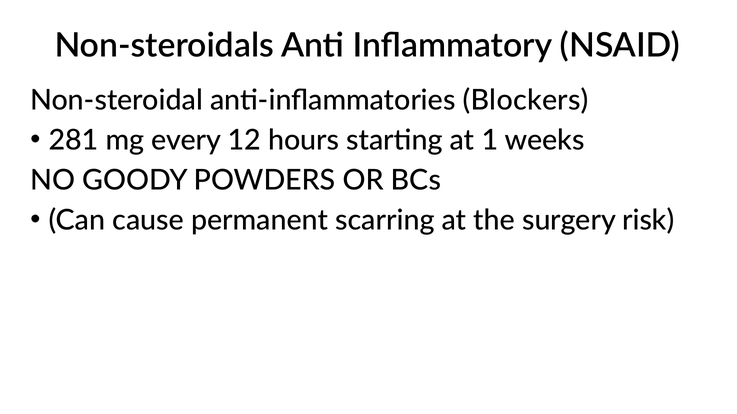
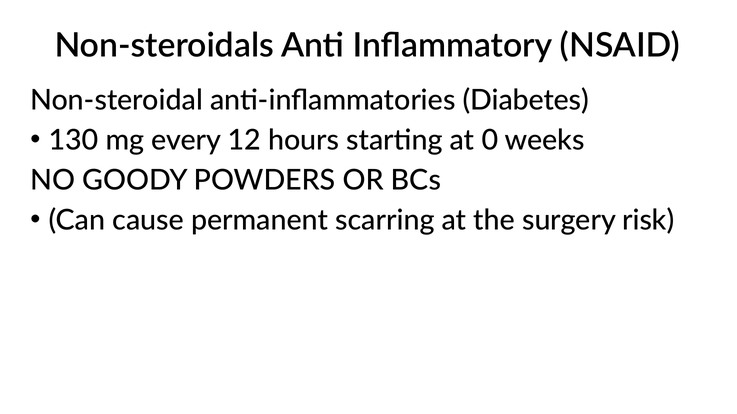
Blockers: Blockers -> Diabetes
281: 281 -> 130
1: 1 -> 0
